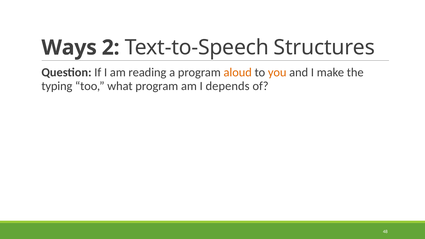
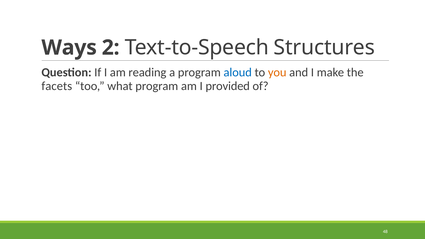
aloud colour: orange -> blue
typing: typing -> facets
depends: depends -> provided
